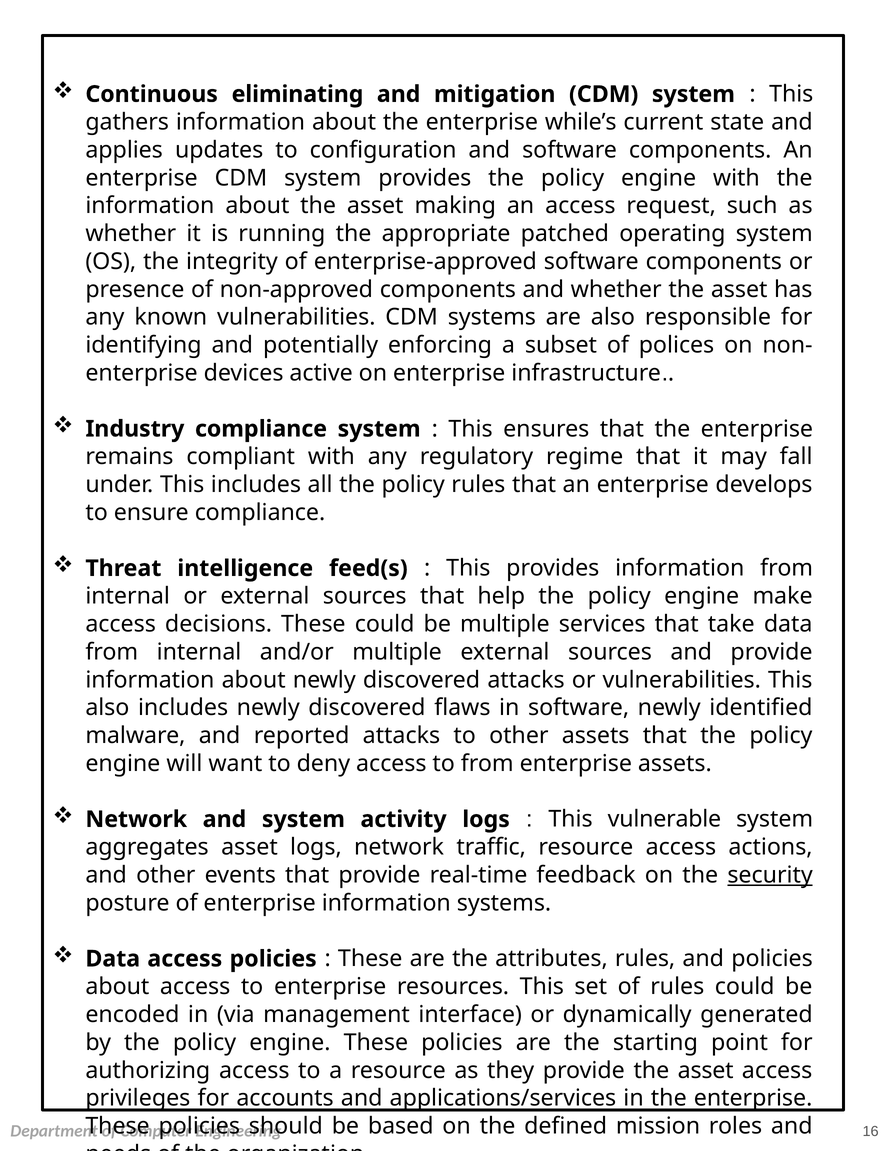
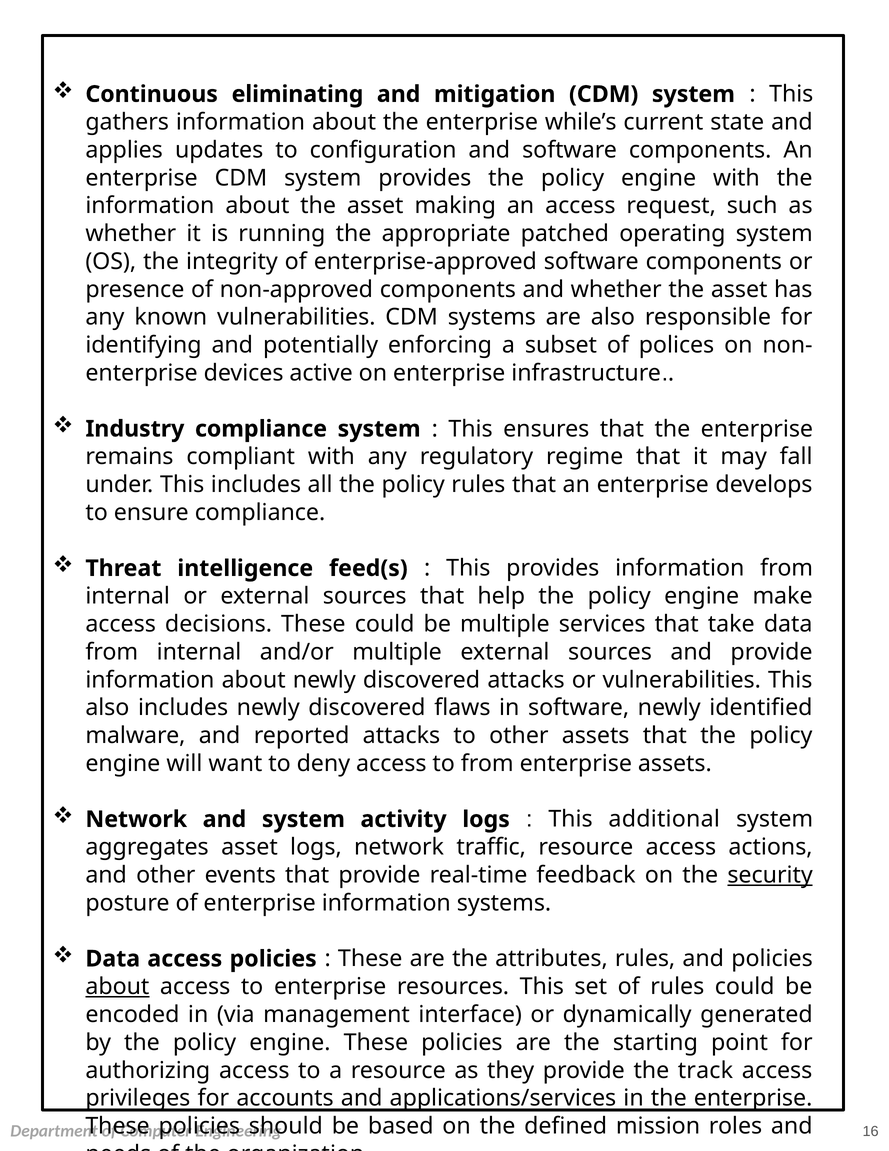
vulnerable: vulnerable -> additional
about at (117, 986) underline: none -> present
provide the asset: asset -> track
